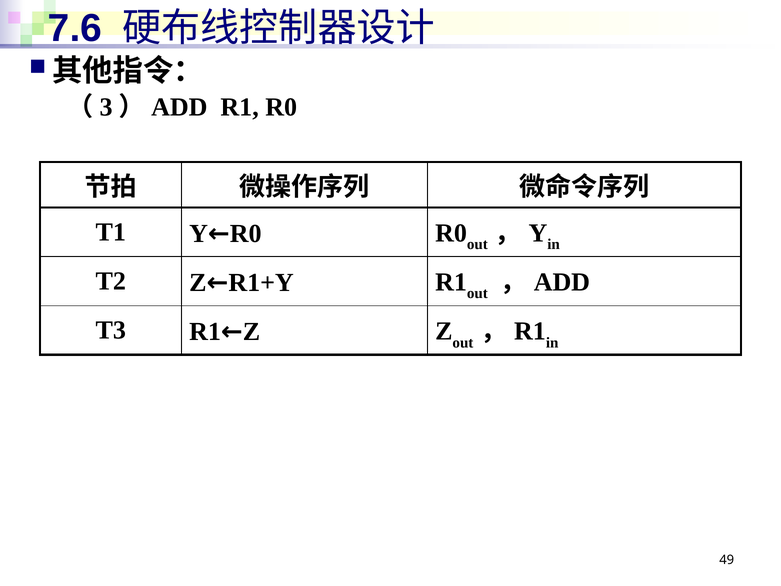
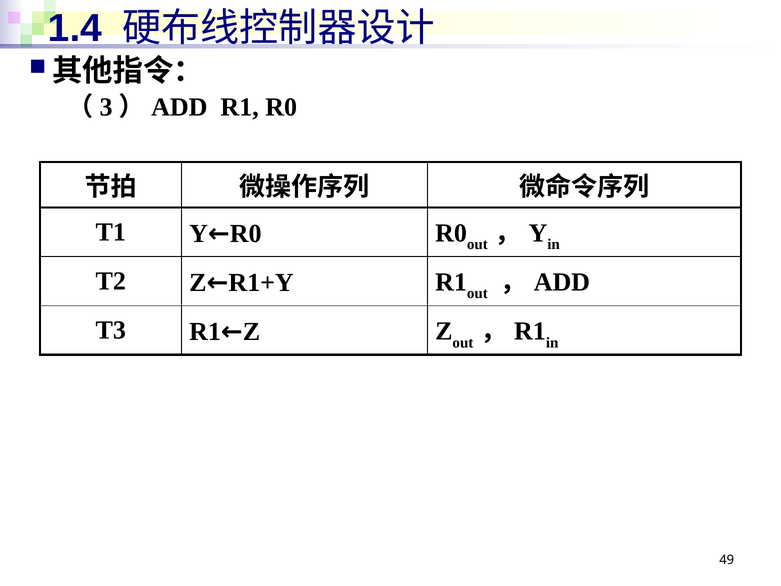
7.6: 7.6 -> 1.4
